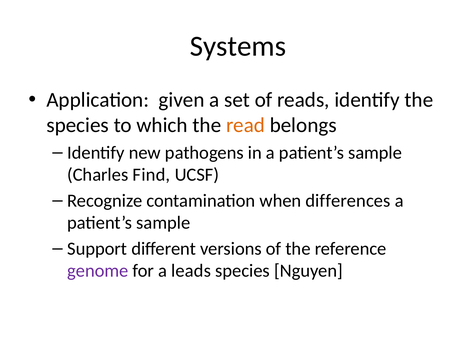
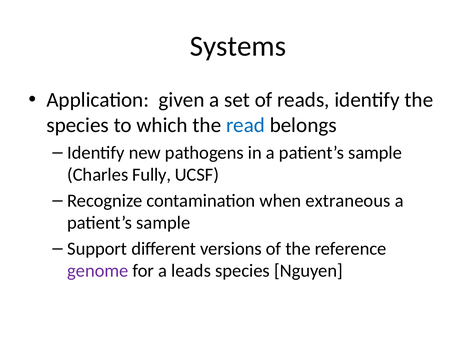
read colour: orange -> blue
Find: Find -> Fully
differences: differences -> extraneous
